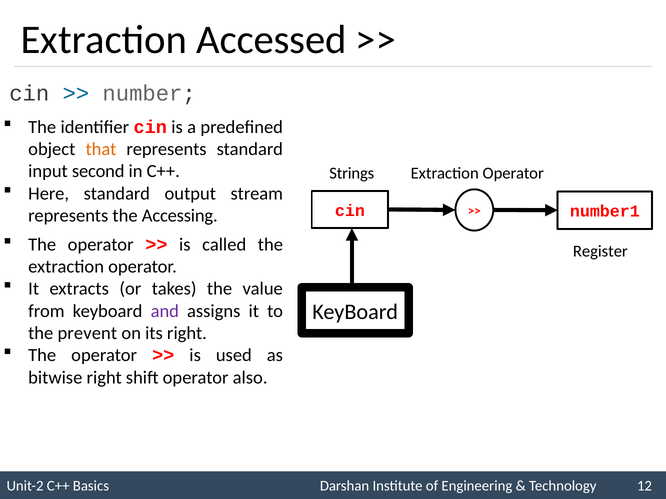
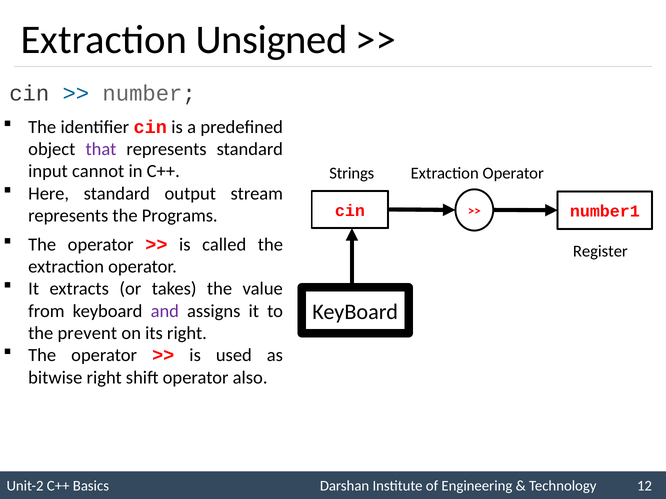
Accessed: Accessed -> Unsigned
that colour: orange -> purple
second: second -> cannot
Accessing: Accessing -> Programs
